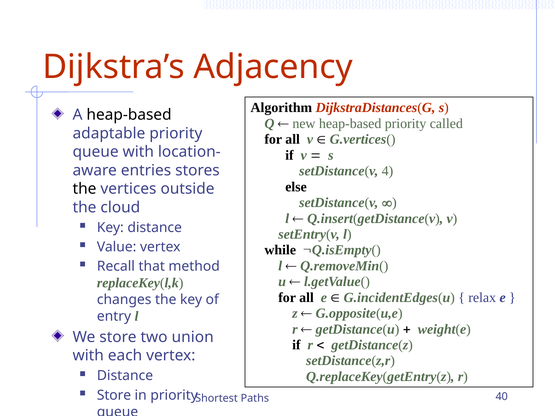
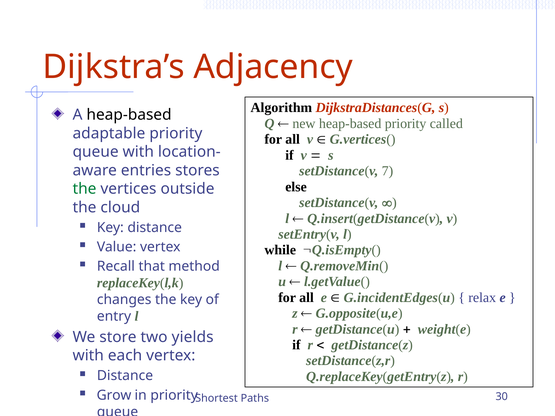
4: 4 -> 7
the at (85, 189) colour: black -> green
union: union -> yields
Store at (114, 395): Store -> Grow
40: 40 -> 30
